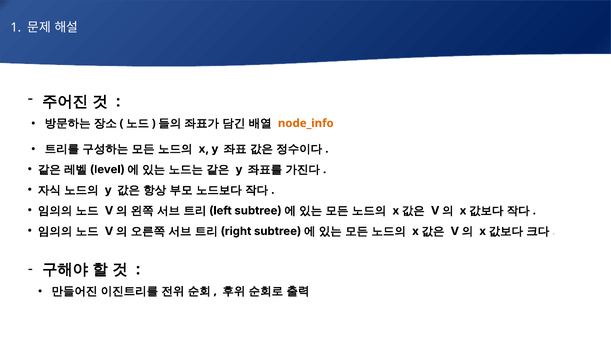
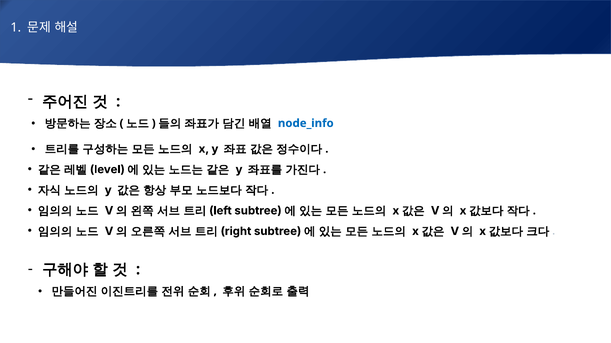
node_info colour: orange -> blue
